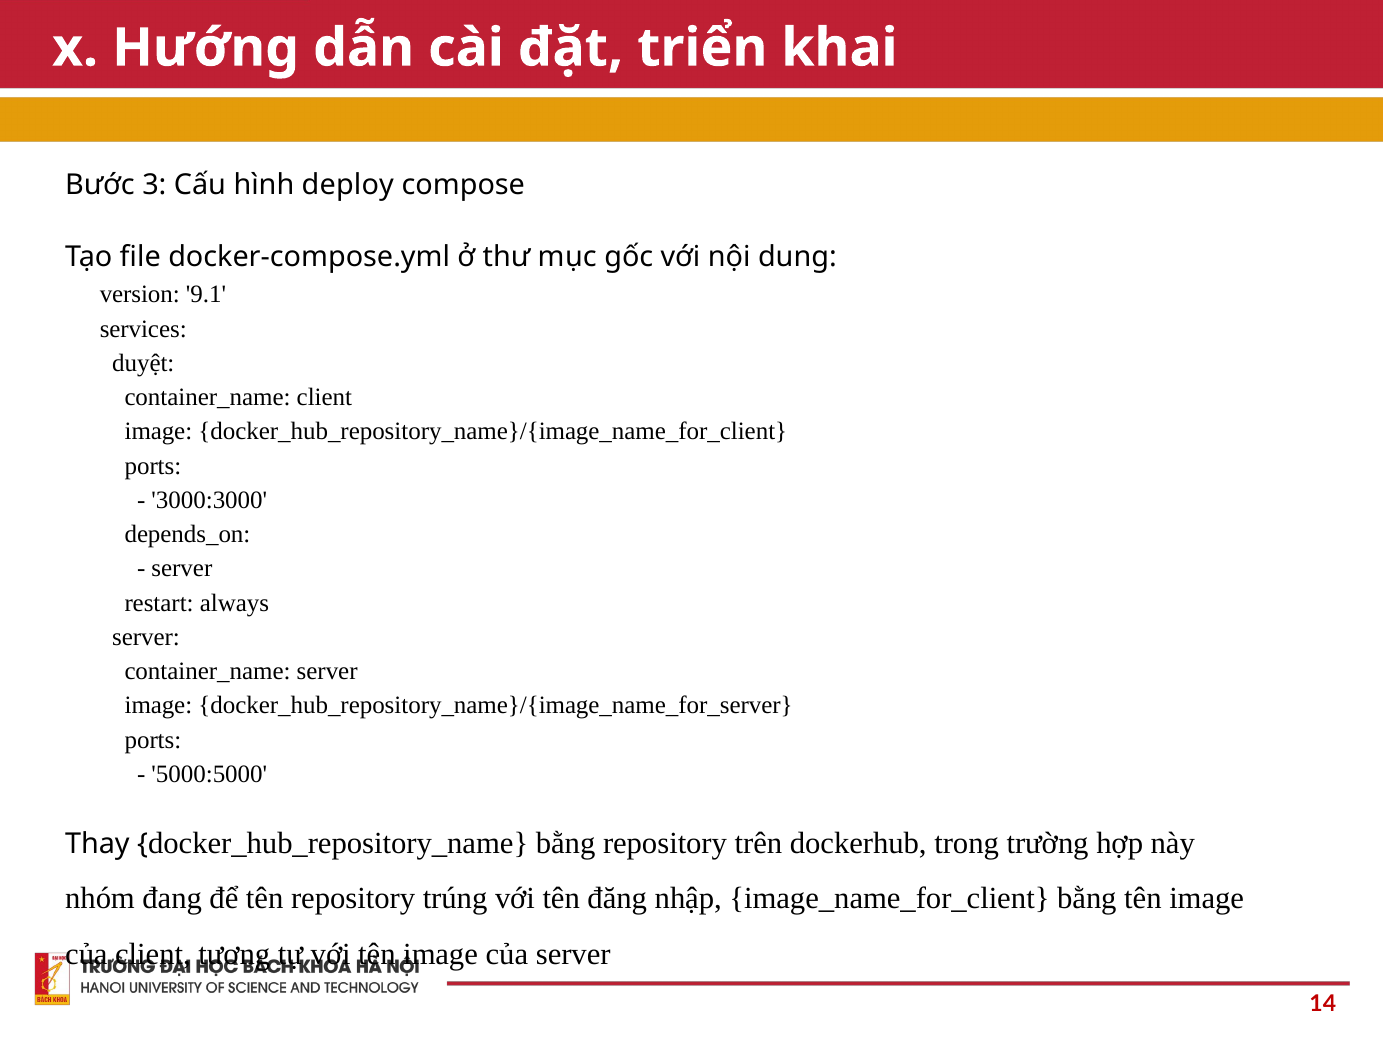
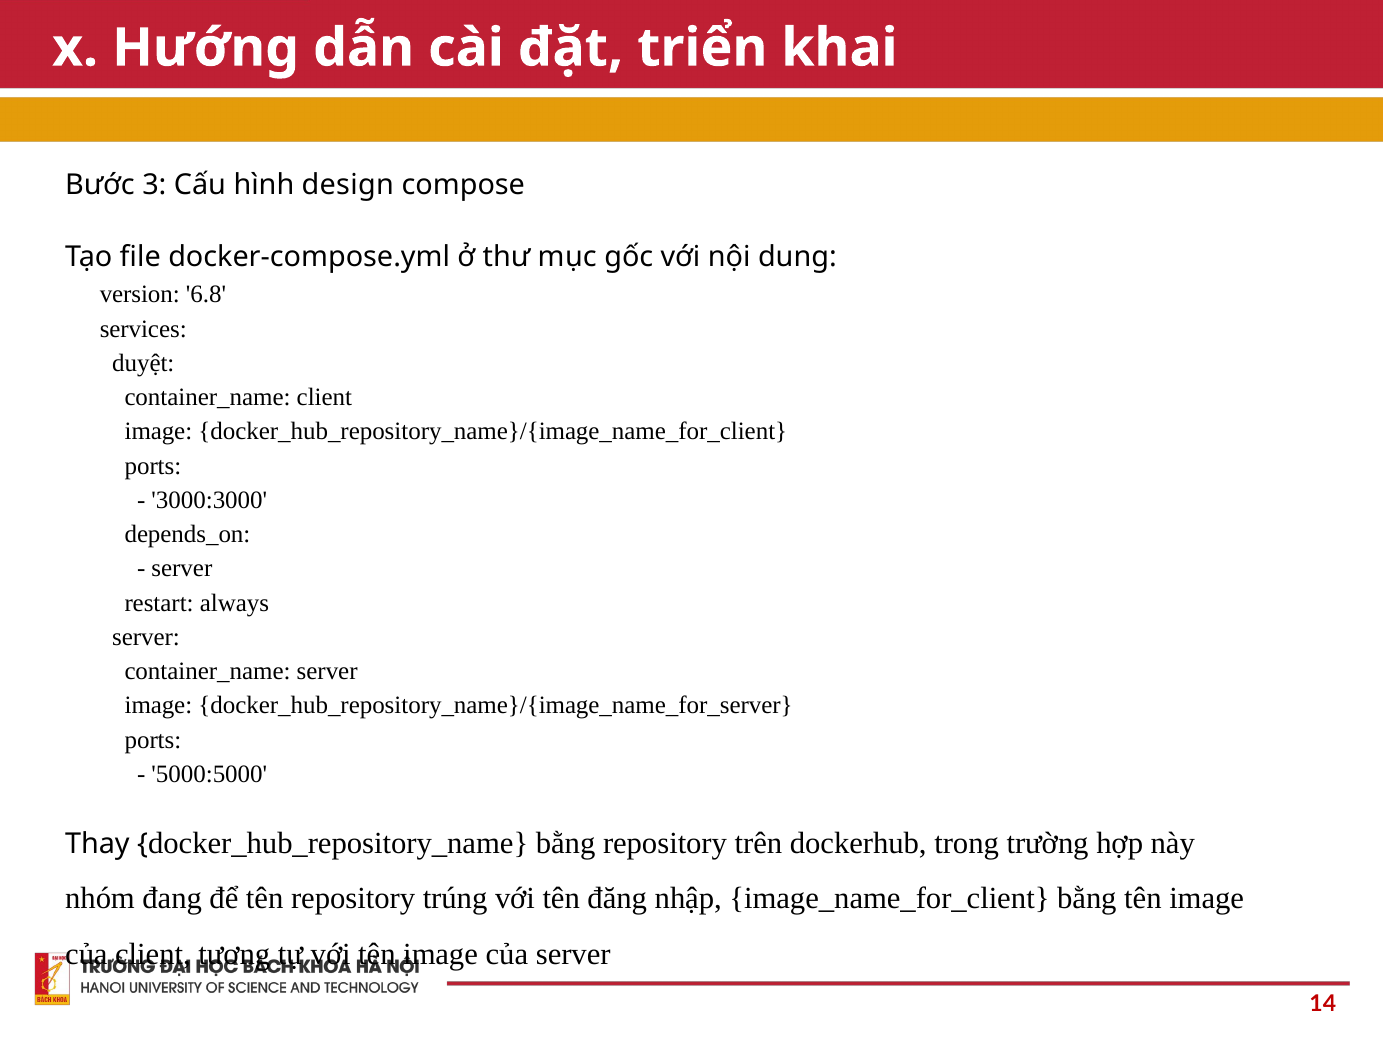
deploy: deploy -> design
9.1: 9.1 -> 6.8
